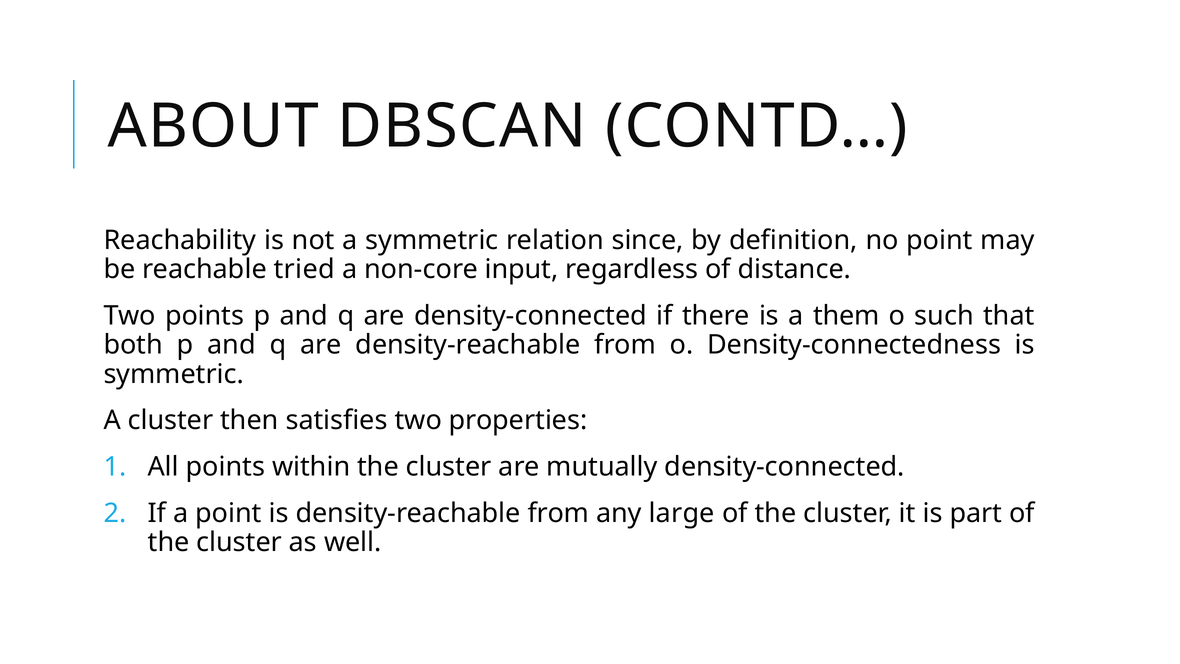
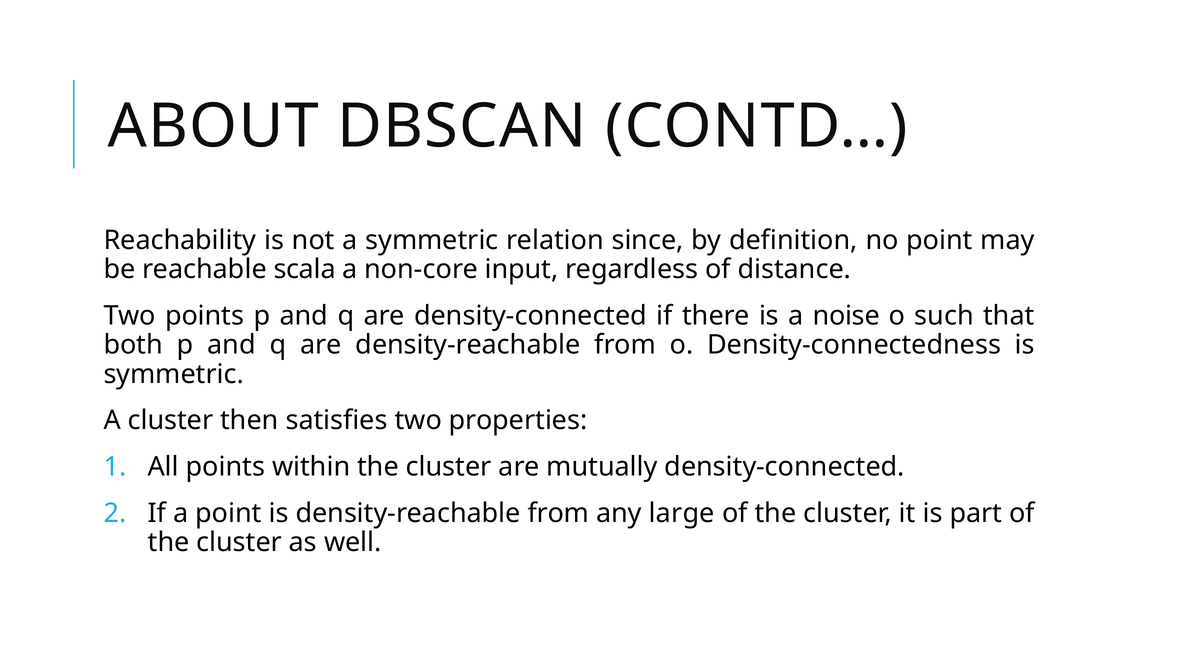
tried: tried -> scala
them: them -> noise
